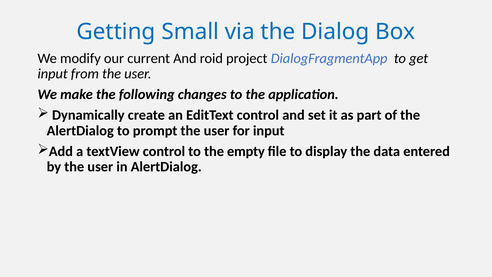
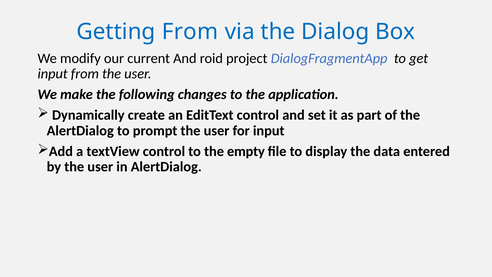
Getting Small: Small -> From
